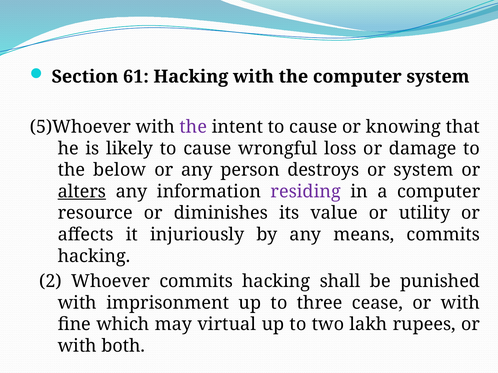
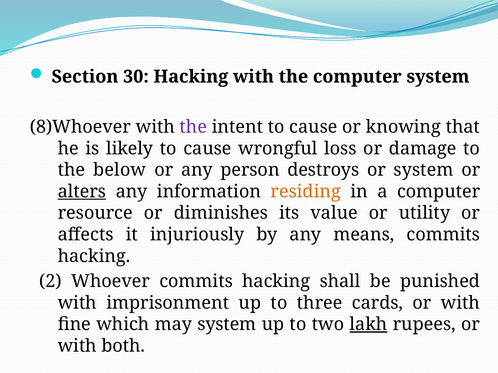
61: 61 -> 30
5)Whoever: 5)Whoever -> 8)Whoever
residing colour: purple -> orange
cease: cease -> cards
may virtual: virtual -> system
lakh underline: none -> present
